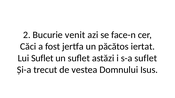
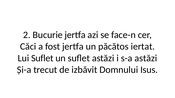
Bucurie venit: venit -> jertfa
s-a suflet: suflet -> astăzi
vestea: vestea -> izbăvit
